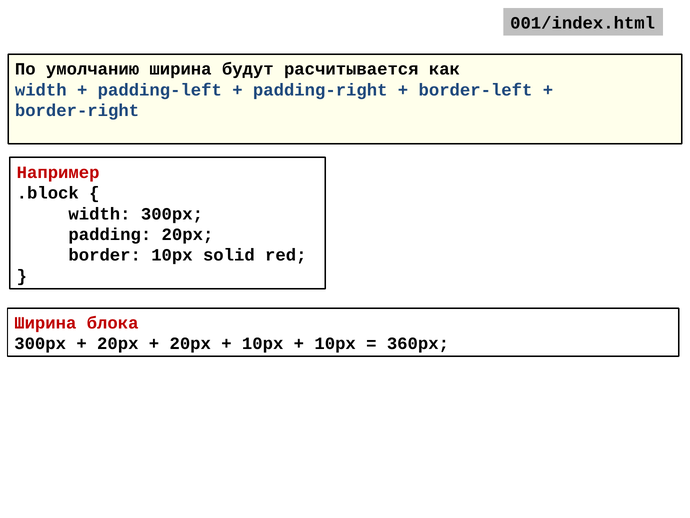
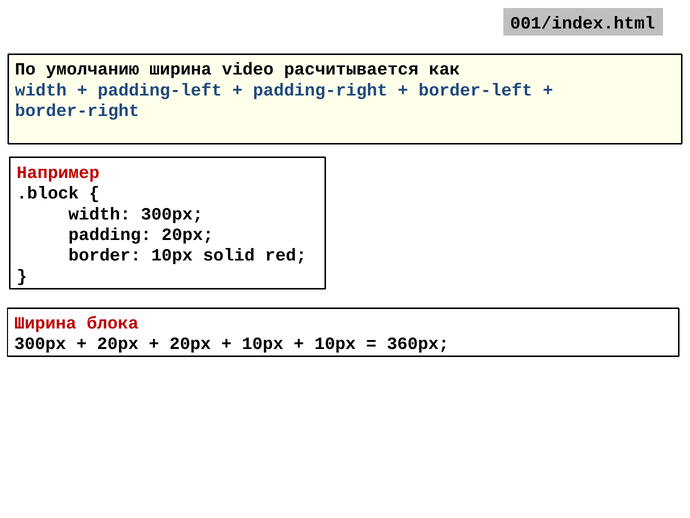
будут: будут -> video
